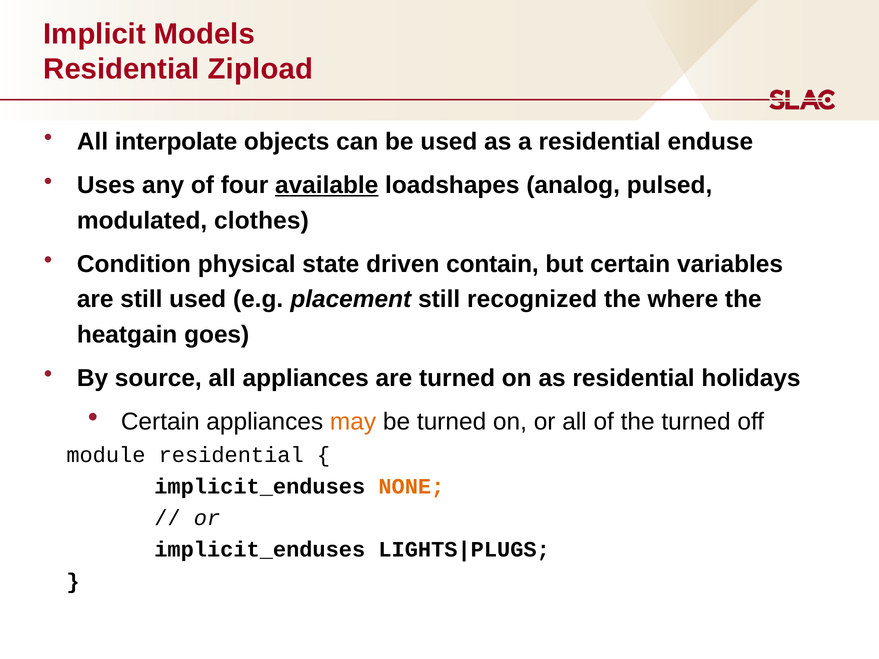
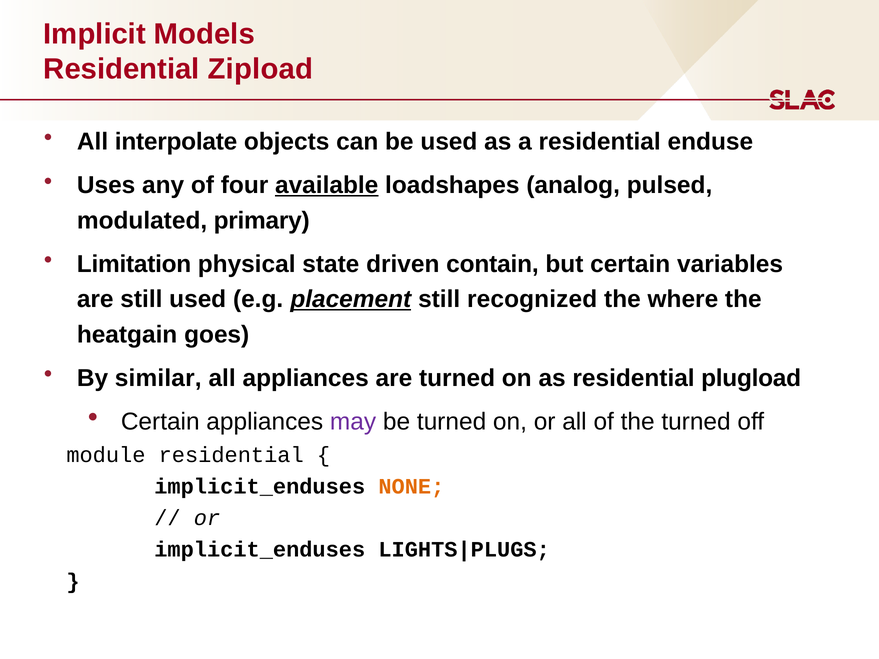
clothes: clothes -> primary
Condition: Condition -> Limitation
placement underline: none -> present
source: source -> similar
holidays: holidays -> plugload
may colour: orange -> purple
